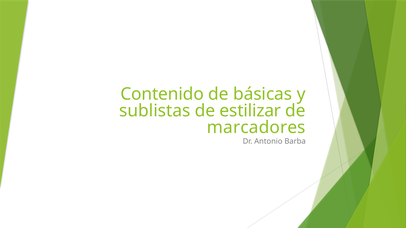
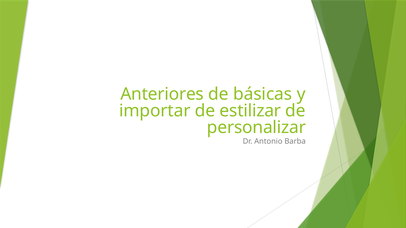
Contenido: Contenido -> Anteriores
sublistas: sublistas -> importar
marcadores: marcadores -> personalizar
